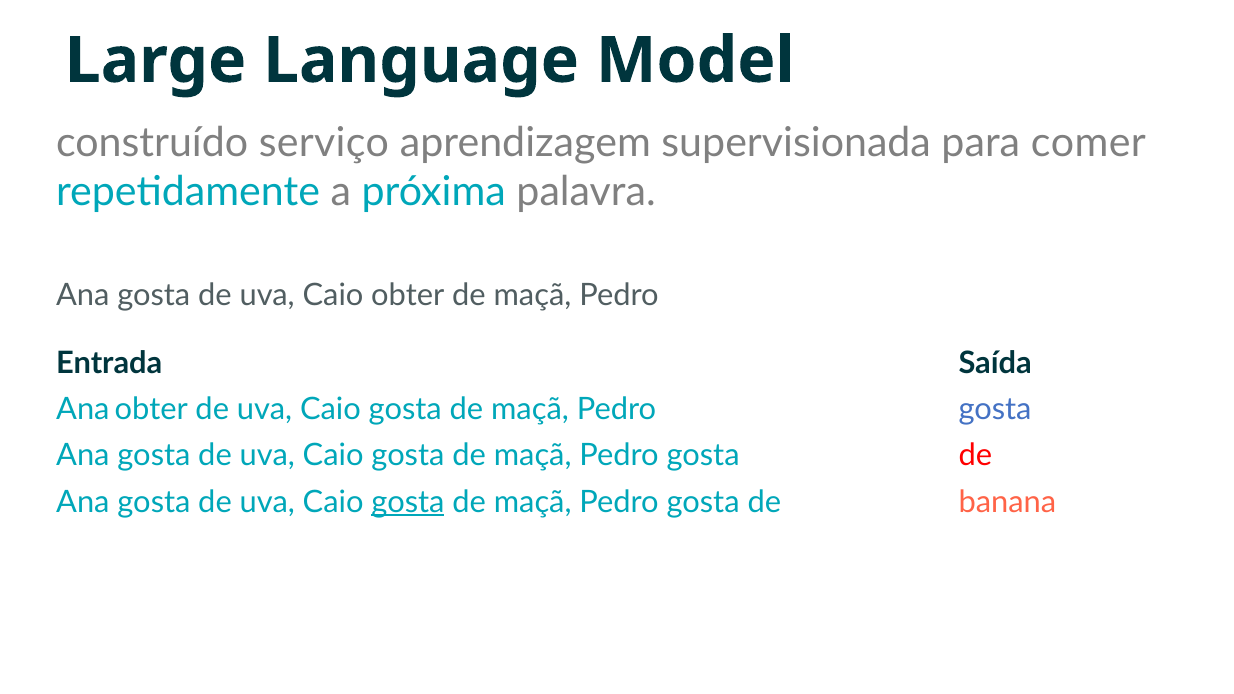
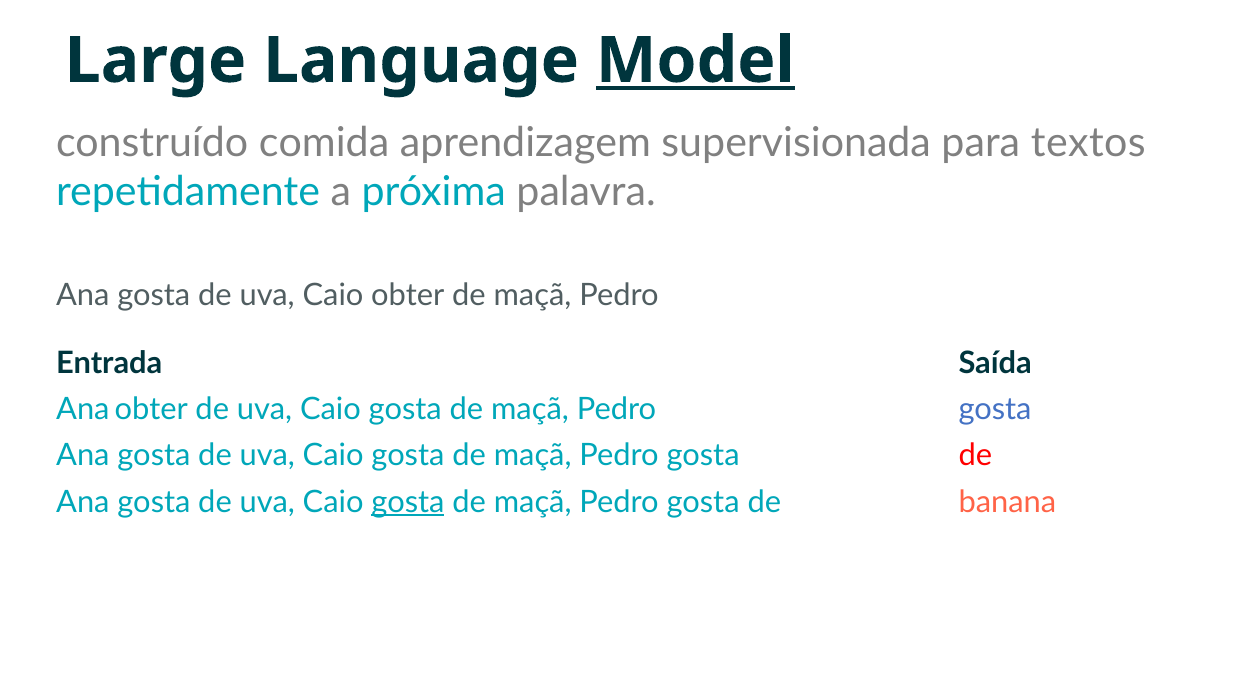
Model underline: none -> present
serviço: serviço -> comida
comer: comer -> textos
